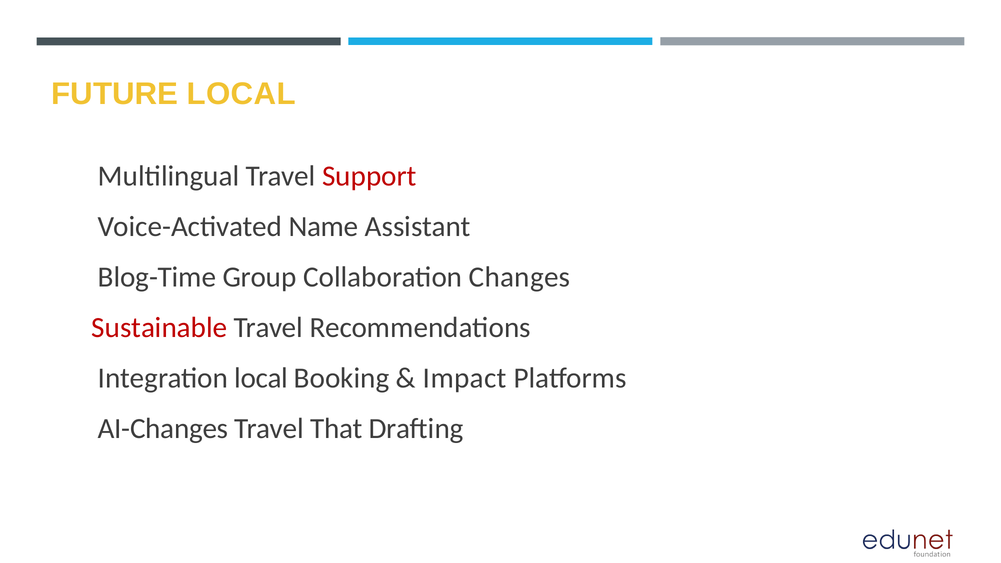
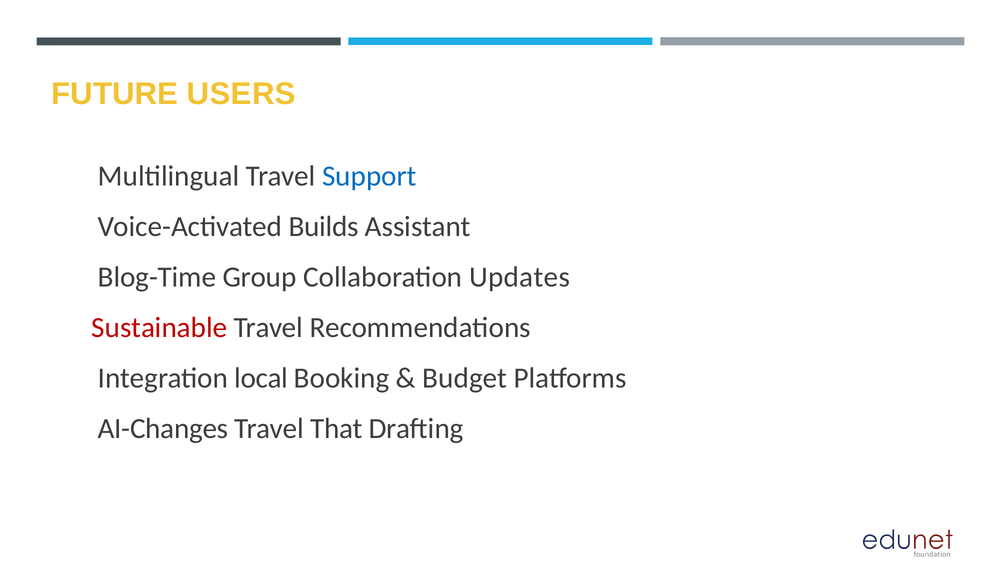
FUTURE LOCAL: LOCAL -> USERS
Support colour: red -> blue
Name: Name -> Builds
Changes: Changes -> Updates
Impact: Impact -> Budget
